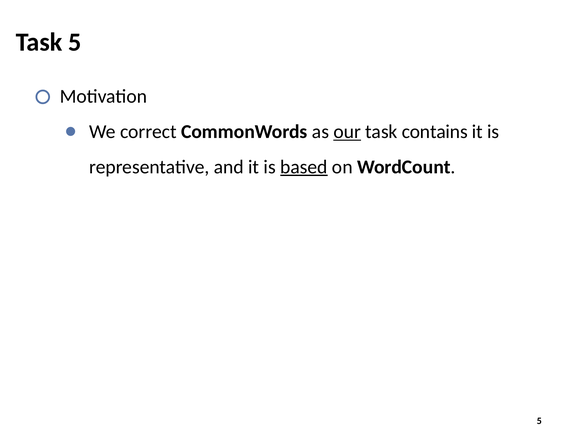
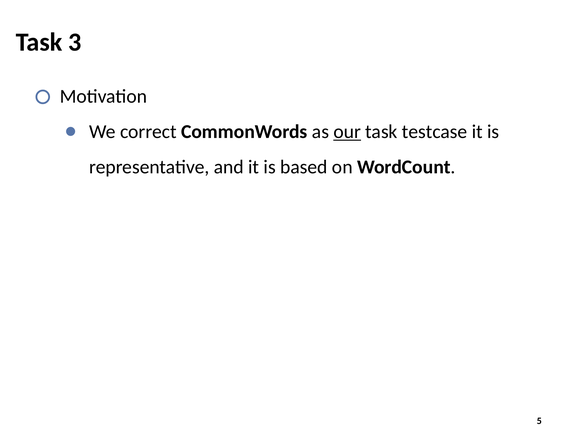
Task 5: 5 -> 3
contains: contains -> testcase
based underline: present -> none
